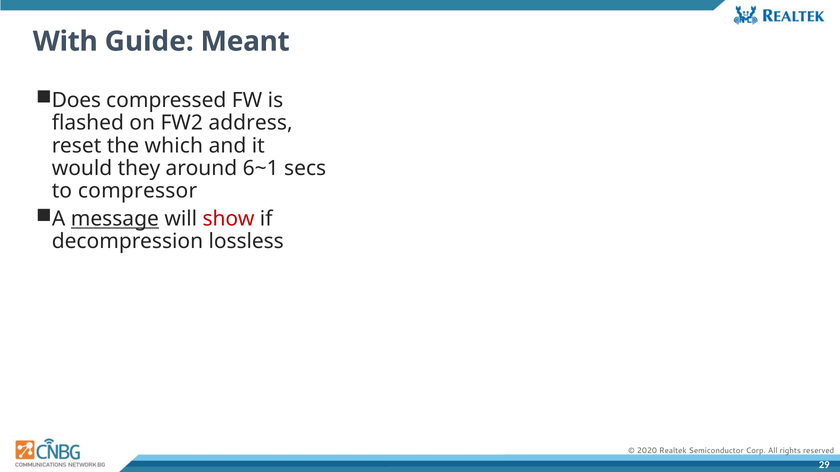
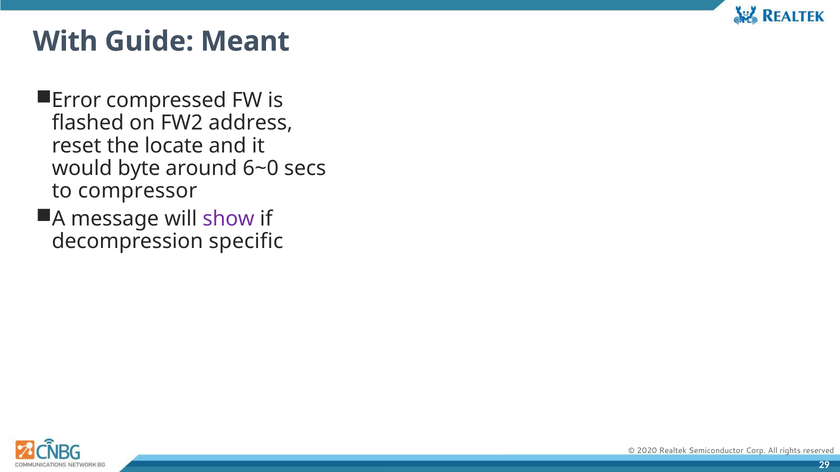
Does: Does -> Error
which: which -> locate
they: they -> byte
6~1: 6~1 -> 6~0
message underline: present -> none
show colour: red -> purple
lossless: lossless -> specific
